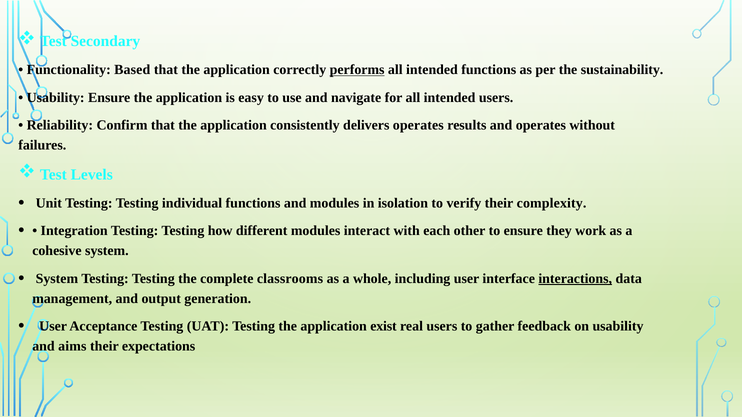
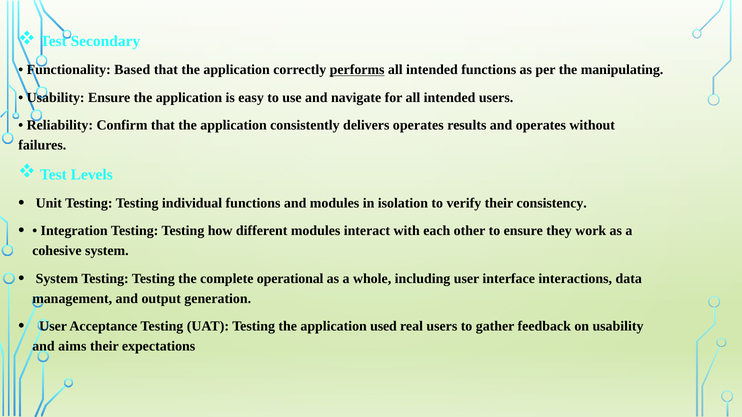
sustainability: sustainability -> manipulating
complexity: complexity -> consistency
classrooms: classrooms -> operational
interactions underline: present -> none
exist: exist -> used
